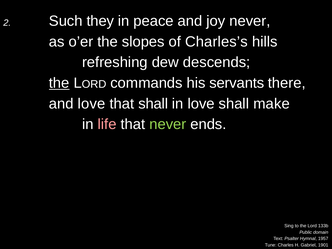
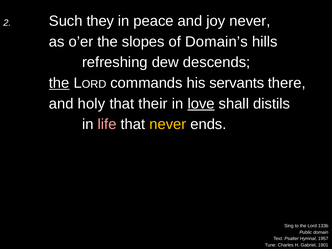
Charles’s: Charles’s -> Domain’s
and love: love -> holy
that shall: shall -> their
love at (201, 104) underline: none -> present
make: make -> distils
never at (168, 124) colour: light green -> yellow
